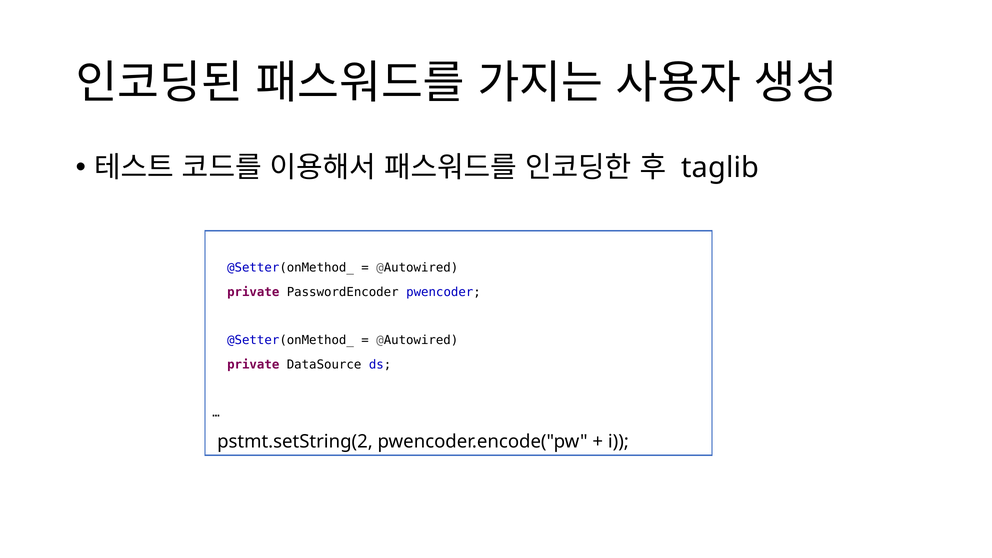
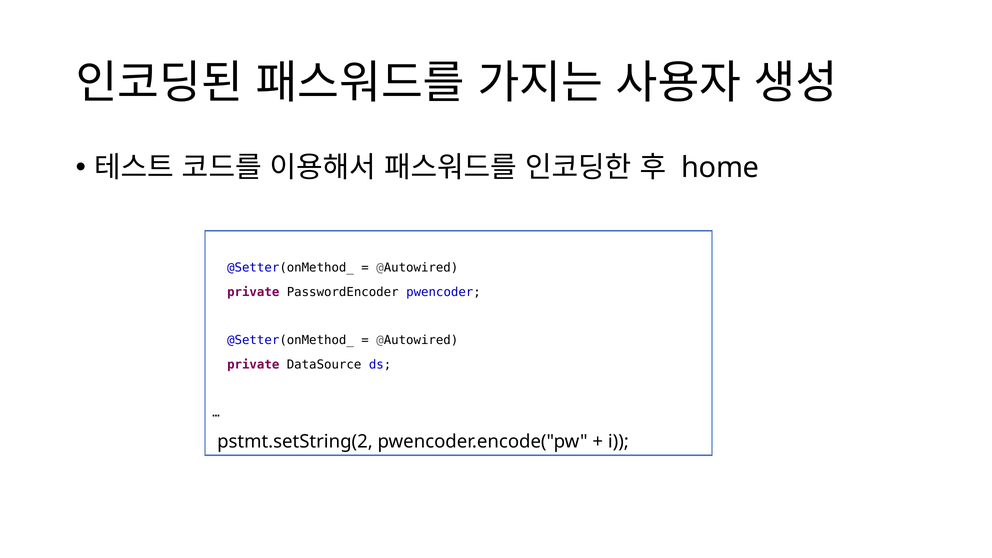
taglib: taglib -> home
